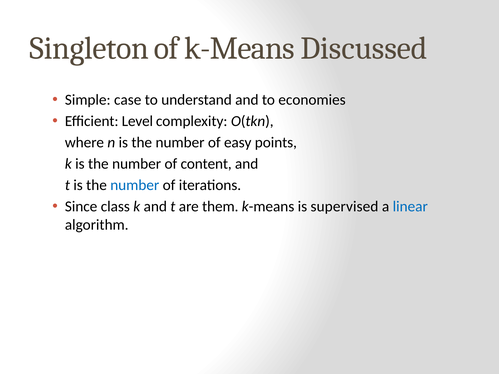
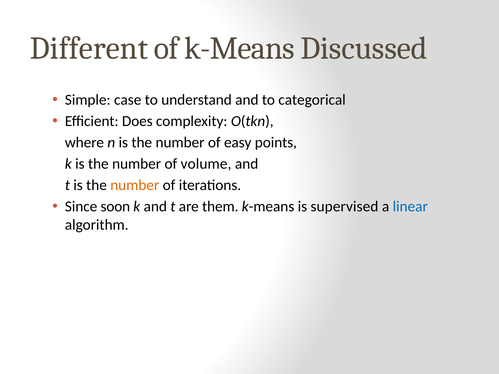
Singleton: Singleton -> Different
economies: economies -> categorical
Level: Level -> Does
content: content -> volume
number at (135, 185) colour: blue -> orange
class: class -> soon
